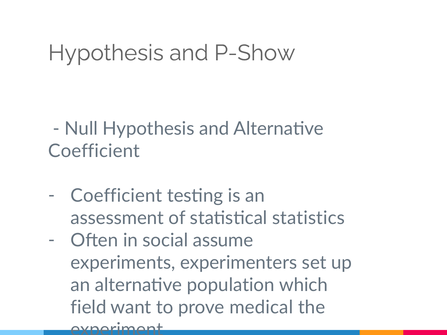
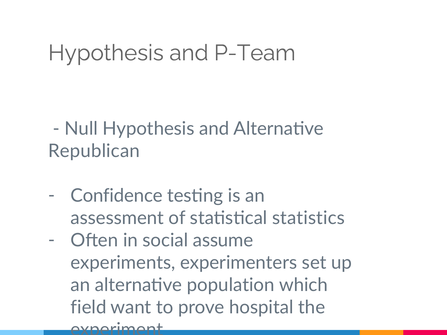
P-Show: P-Show -> P-Team
Coefficient at (94, 151): Coefficient -> Republican
Coefficient at (116, 196): Coefficient -> Confidence
medical: medical -> hospital
